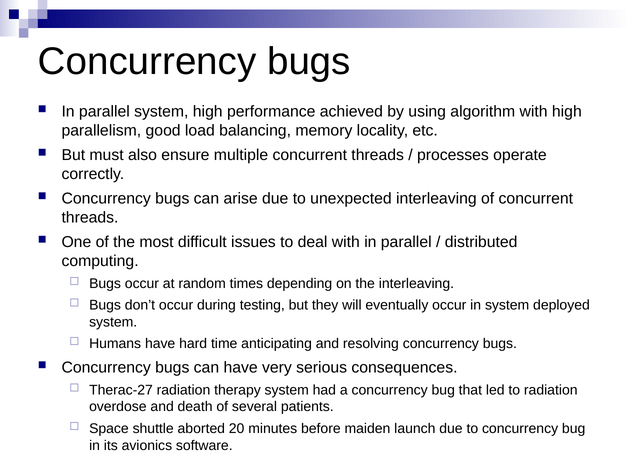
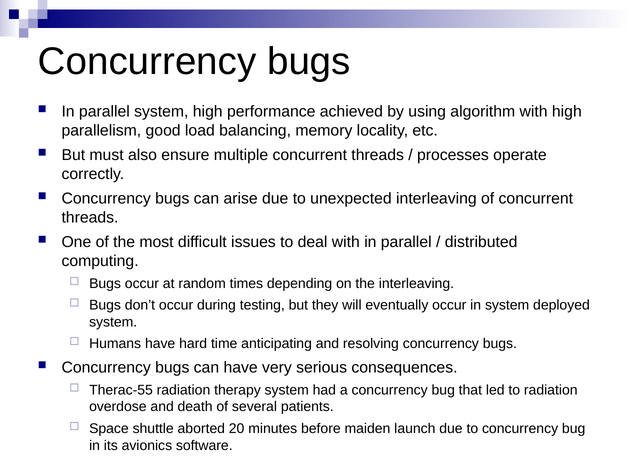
Therac-27: Therac-27 -> Therac-55
